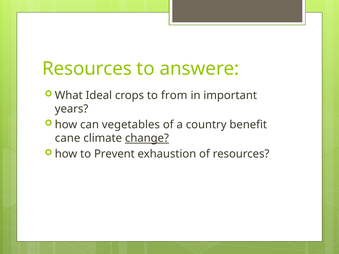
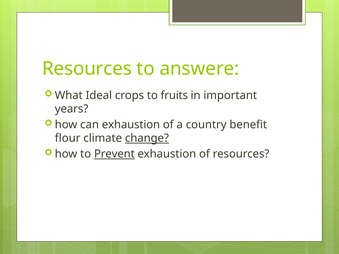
from: from -> fruits
can vegetables: vegetables -> exhaustion
cane: cane -> flour
Prevent underline: none -> present
